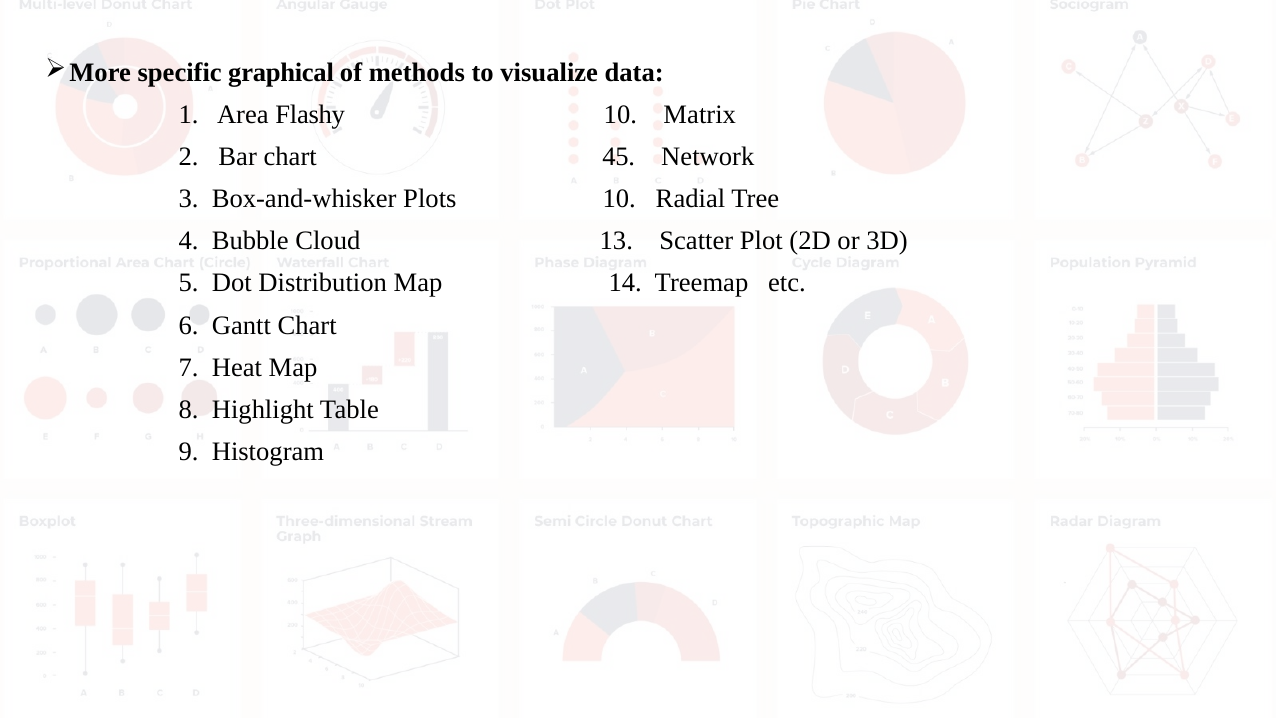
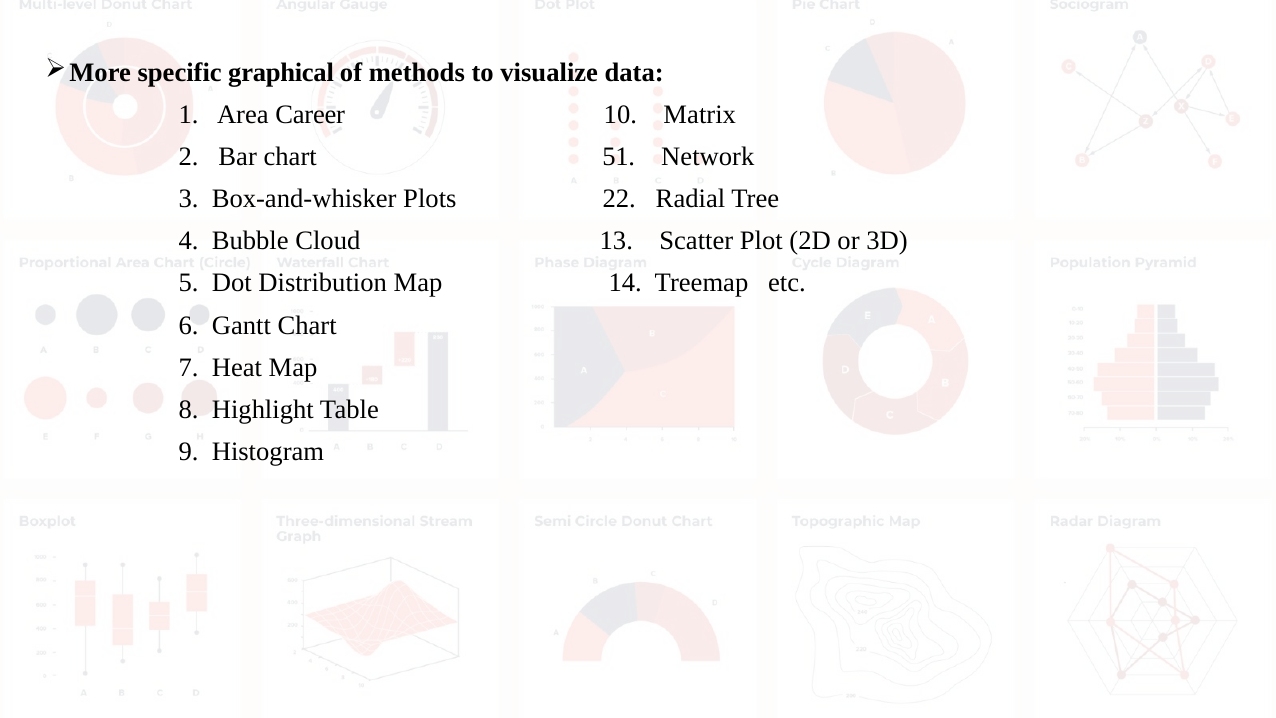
Flashy: Flashy -> Career
45: 45 -> 51
Plots 10: 10 -> 22
